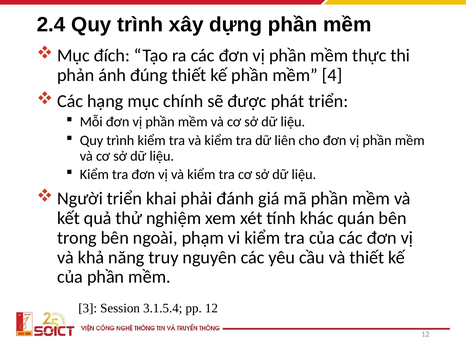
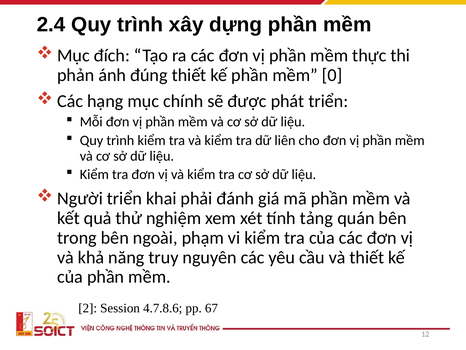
4: 4 -> 0
khác: khác -> tảng
3: 3 -> 2
3.1.5.4: 3.1.5.4 -> 4.7.8.6
pp 12: 12 -> 67
